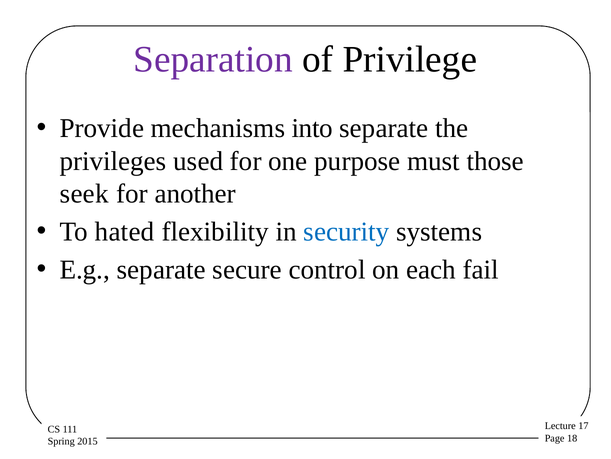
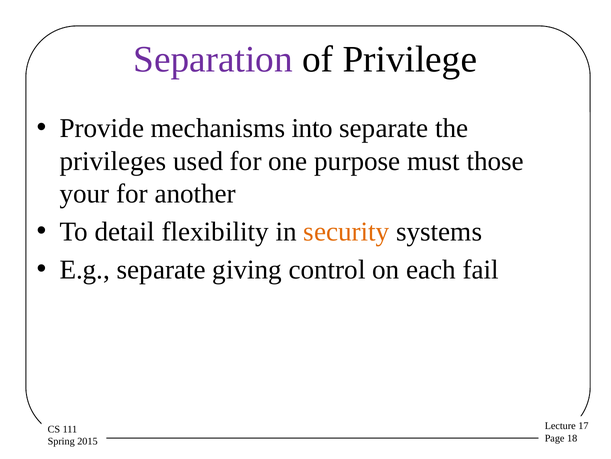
seek: seek -> your
hated: hated -> detail
security colour: blue -> orange
secure: secure -> giving
